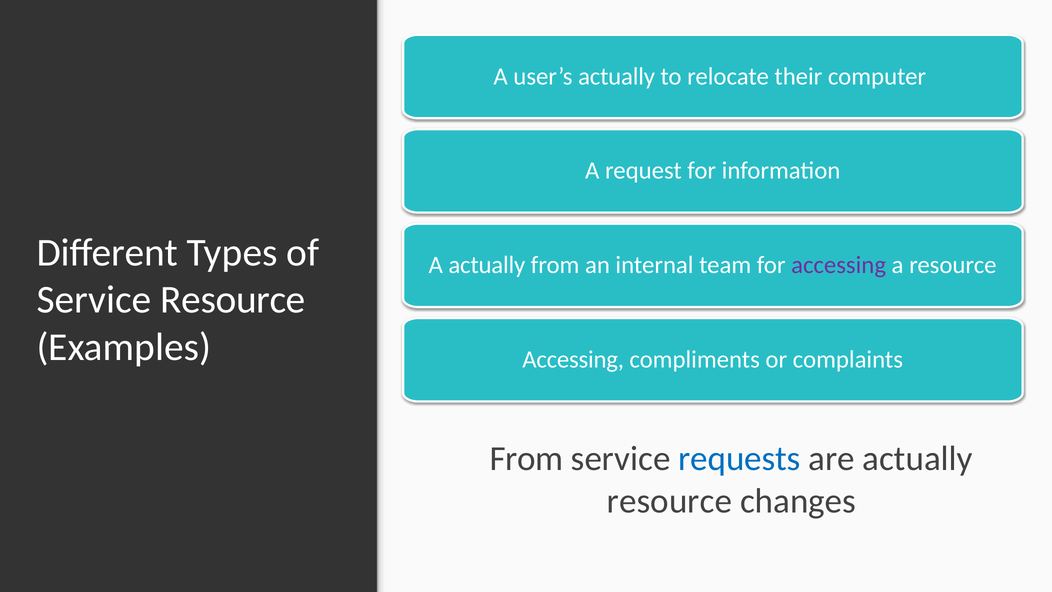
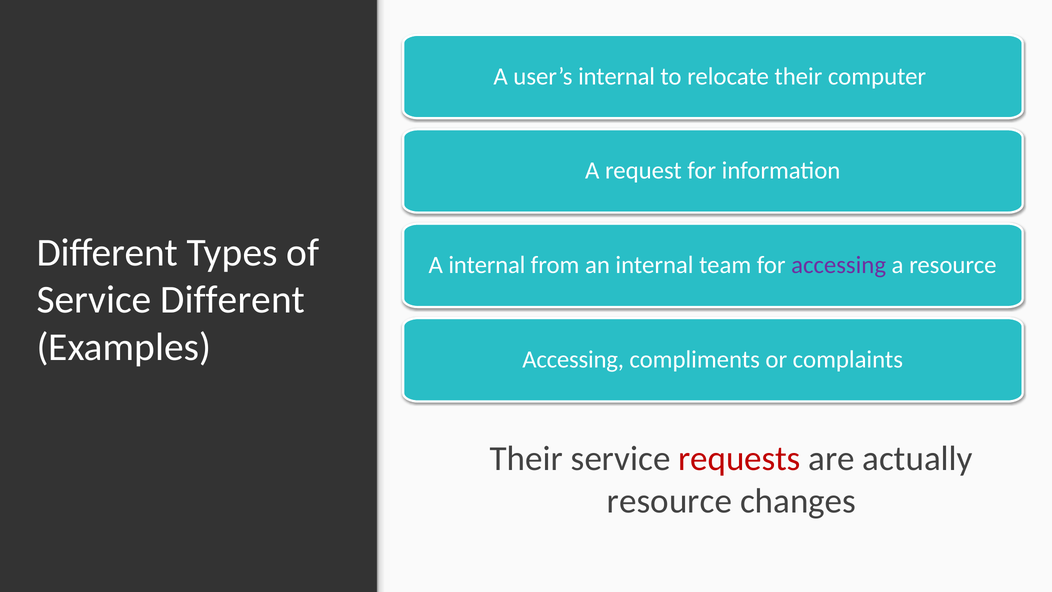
user’s actually: actually -> internal
A actually: actually -> internal
Service Resource: Resource -> Different
From at (526, 458): From -> Their
requests colour: blue -> red
